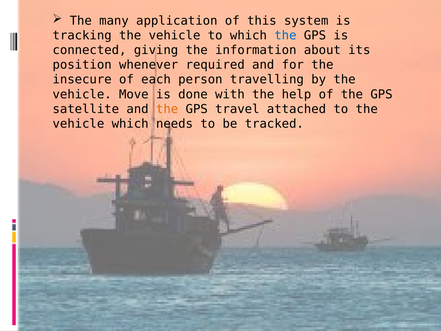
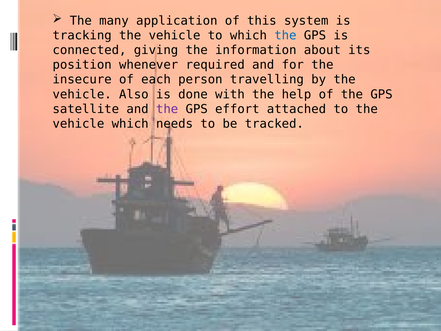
Move: Move -> Also
the at (167, 109) colour: orange -> purple
travel: travel -> effort
